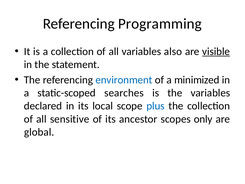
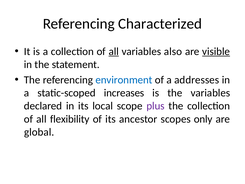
Programming: Programming -> Characterized
all at (114, 51) underline: none -> present
minimized: minimized -> addresses
searches: searches -> increases
plus colour: blue -> purple
sensitive: sensitive -> flexibility
